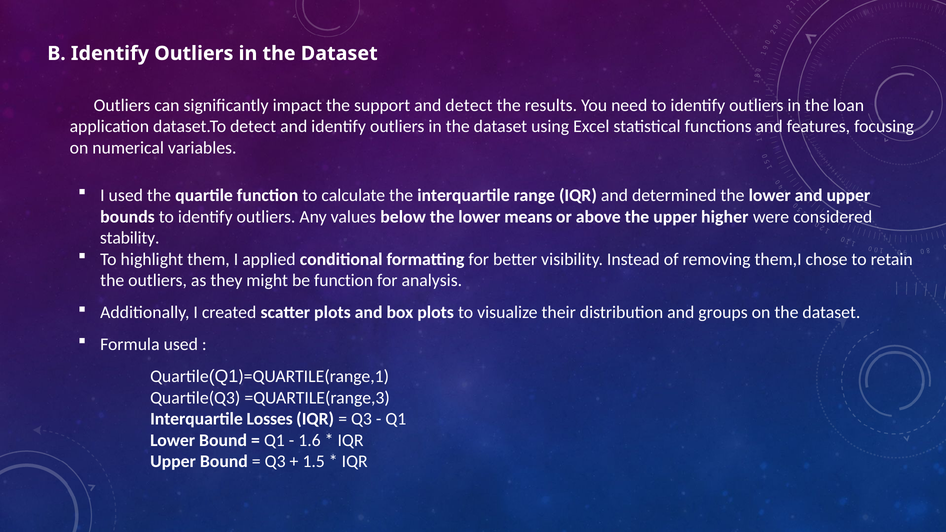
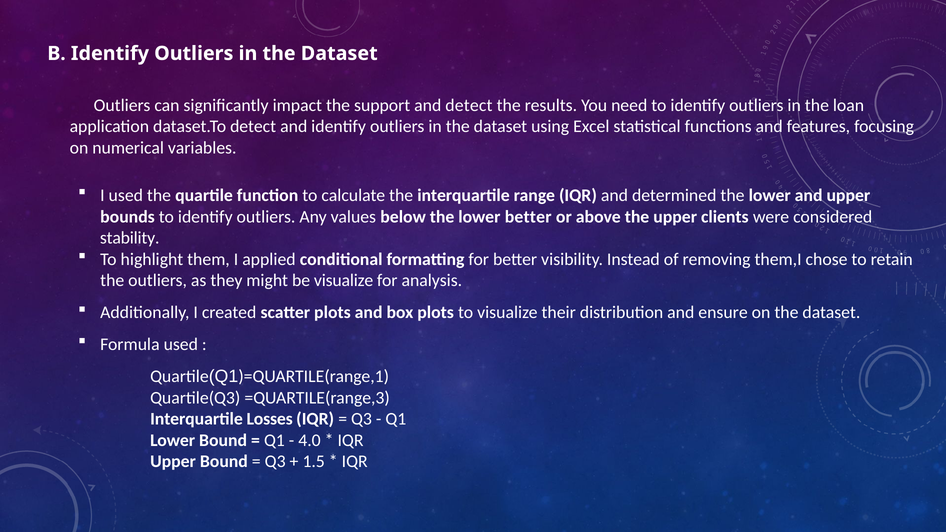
lower means: means -> better
higher: higher -> clients
be function: function -> visualize
groups: groups -> ensure
1.6: 1.6 -> 4.0
